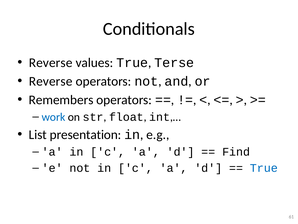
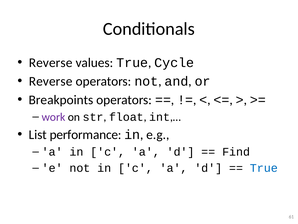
Terse: Terse -> Cycle
Remembers: Remembers -> Breakpoints
work colour: blue -> purple
presentation: presentation -> performance
